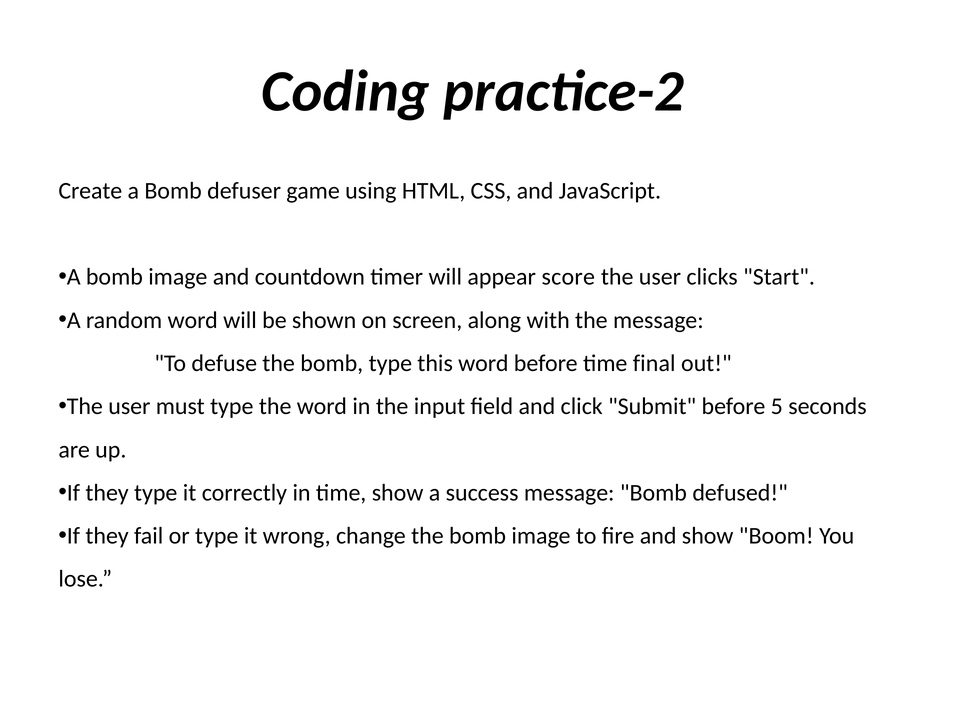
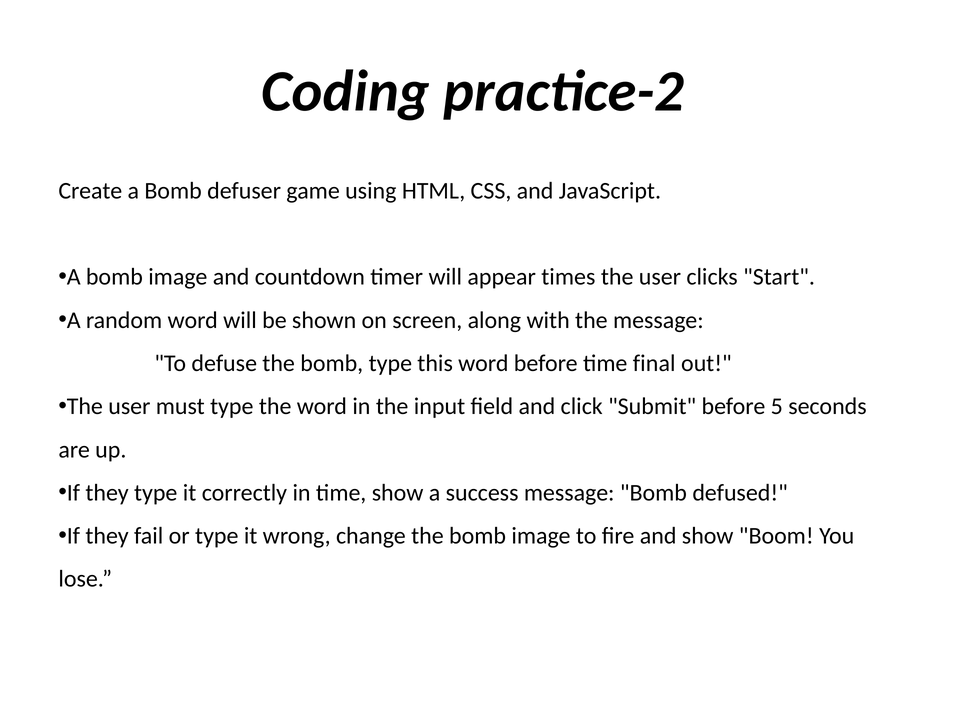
score: score -> times
